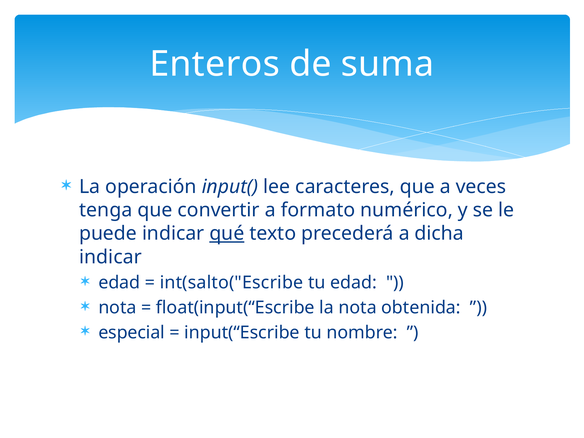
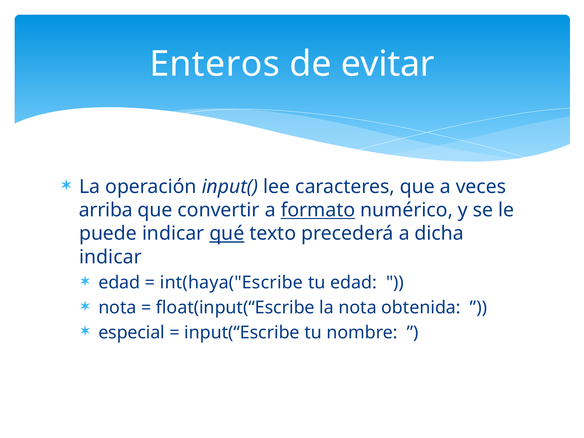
suma: suma -> evitar
tenga: tenga -> arriba
formato underline: none -> present
int(salto("Escribe: int(salto("Escribe -> int(haya("Escribe
